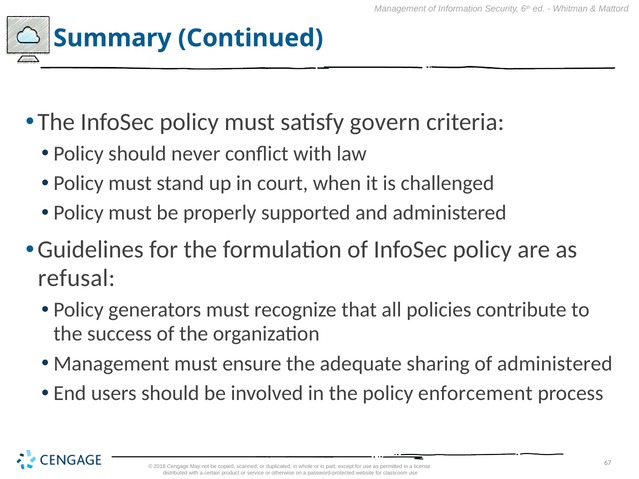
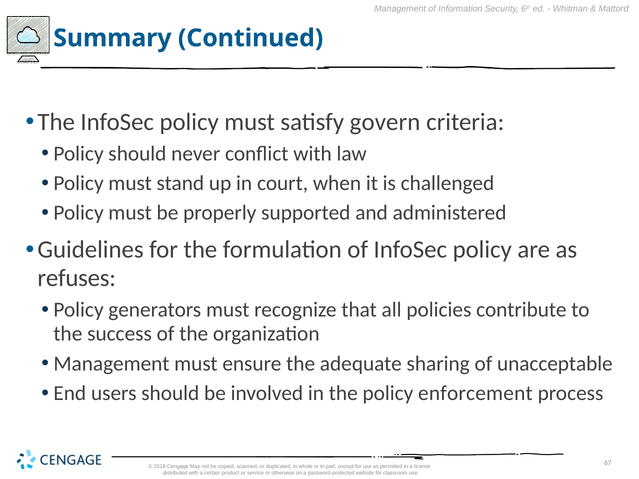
refusal: refusal -> refuses
of administered: administered -> unacceptable
